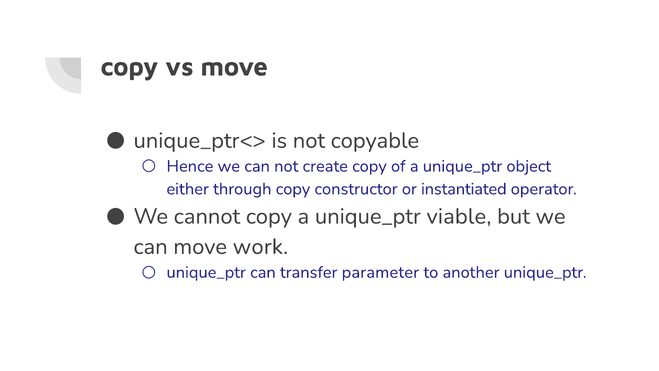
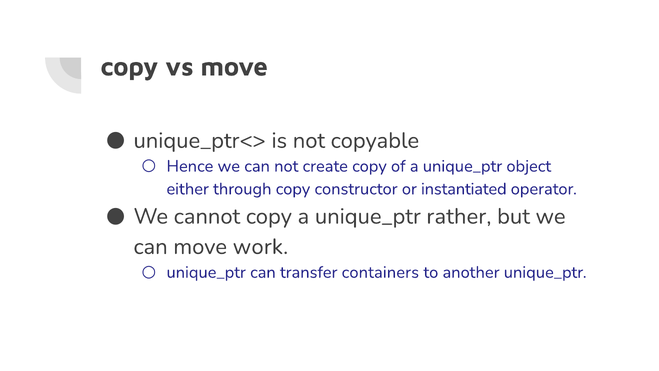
viable: viable -> rather
parameter: parameter -> containers
